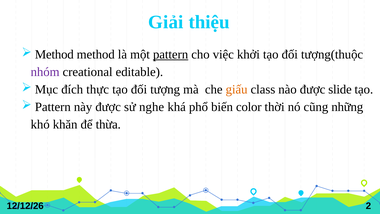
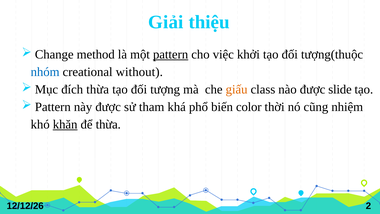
Method at (54, 54): Method -> Change
nhóm colour: purple -> blue
editable: editable -> without
đích thực: thực -> thừa
nghe: nghe -> tham
những: những -> nhiệm
khăn underline: none -> present
